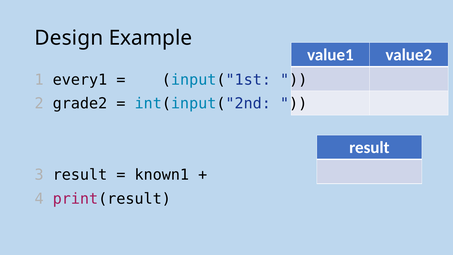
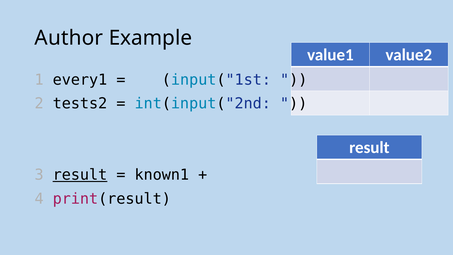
Design: Design -> Author
grade2: grade2 -> tests2
result at (80, 175) underline: none -> present
